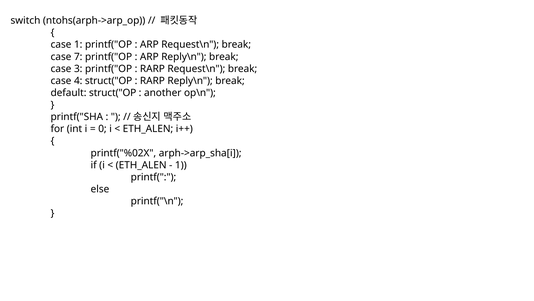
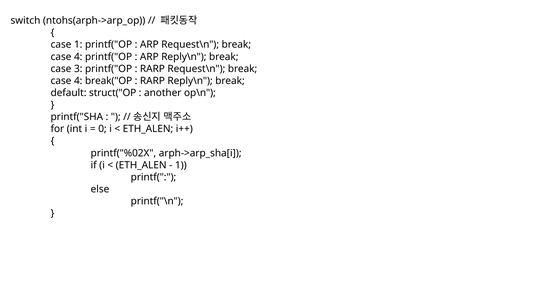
7 at (78, 57): 7 -> 4
4 struct("OP: struct("OP -> break("OP
